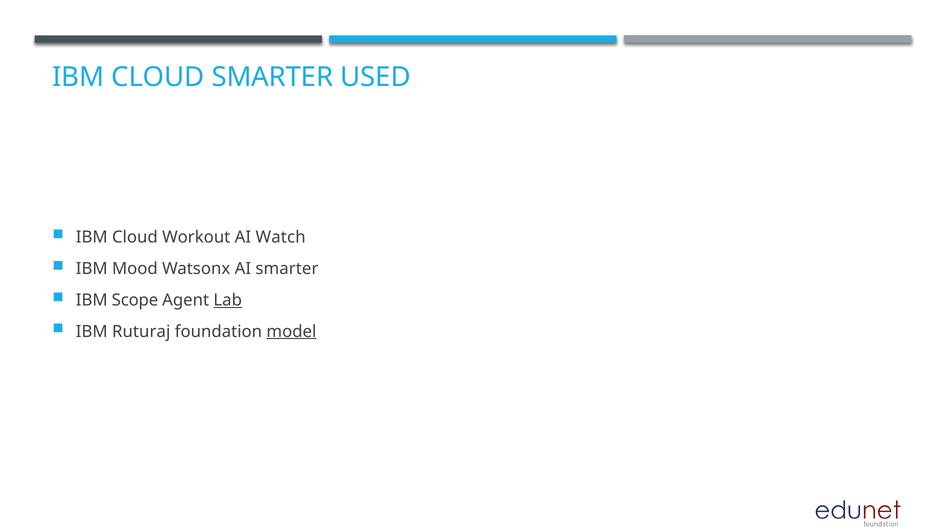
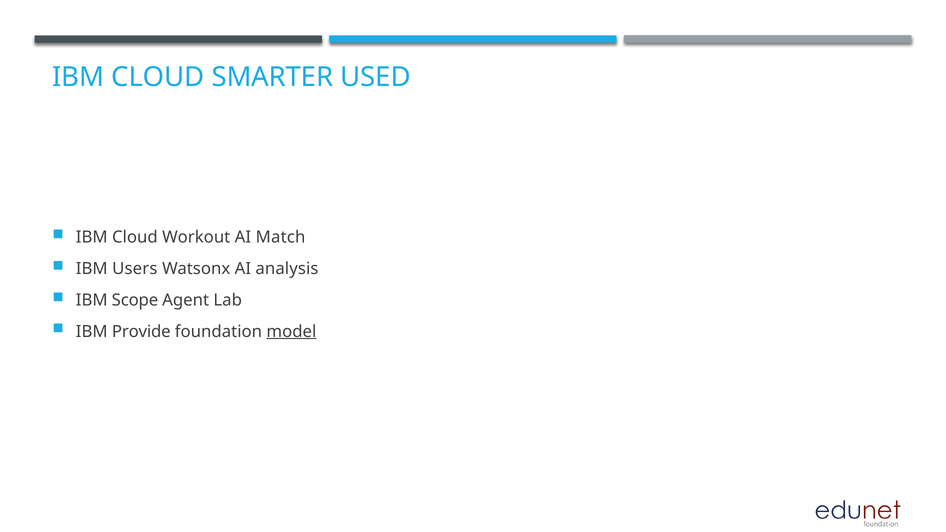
Watch: Watch -> Match
Mood: Mood -> Users
AI smarter: smarter -> analysis
Lab underline: present -> none
Ruturaj: Ruturaj -> Provide
